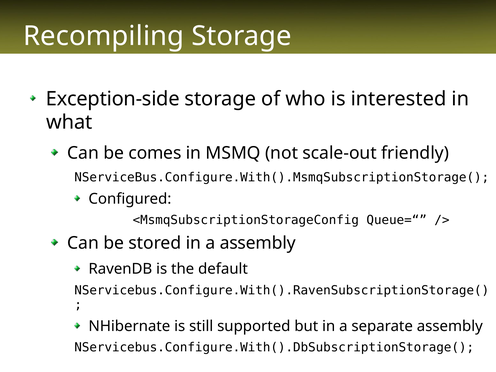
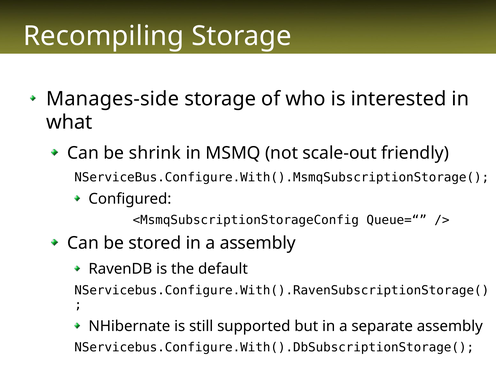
Exception-side: Exception-side -> Manages-side
comes: comes -> shrink
